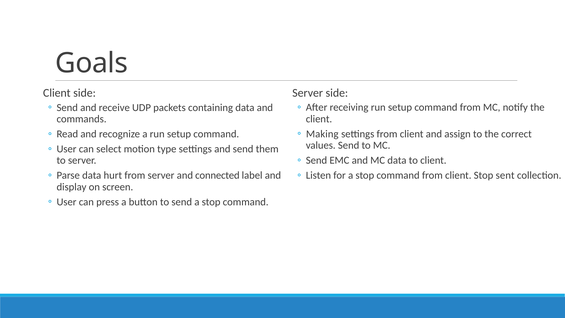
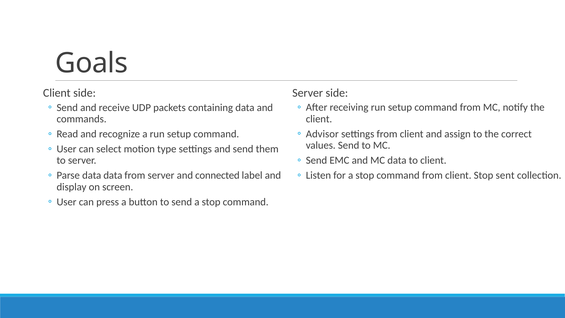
Making: Making -> Advisor
data hurt: hurt -> data
